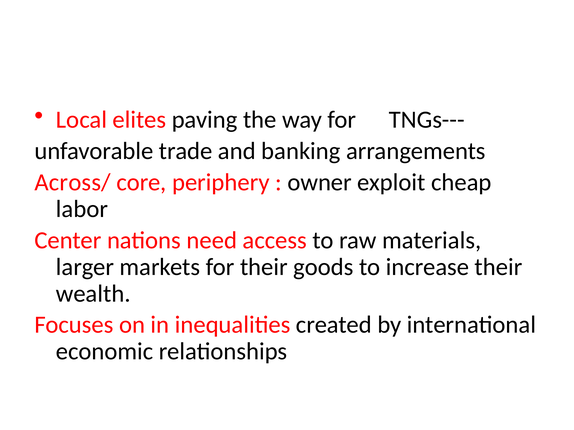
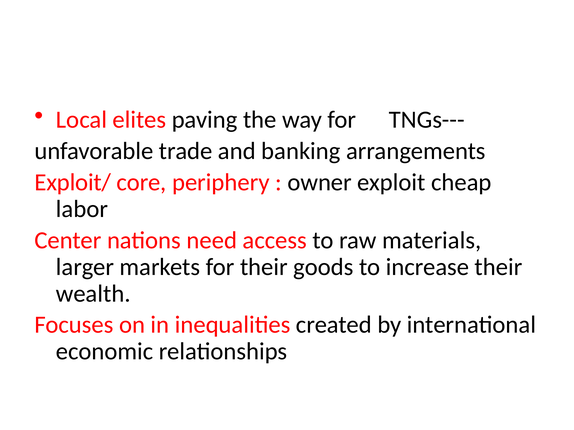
Across/: Across/ -> Exploit/
